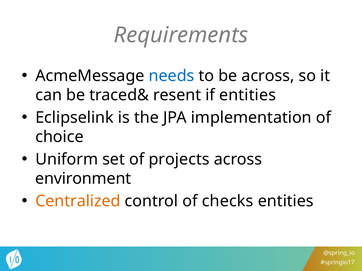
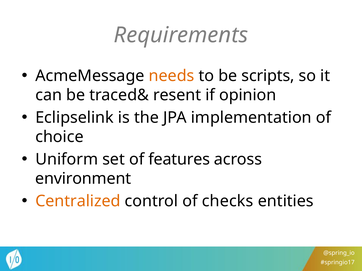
needs colour: blue -> orange
be across: across -> scripts
if entities: entities -> opinion
projects: projects -> features
